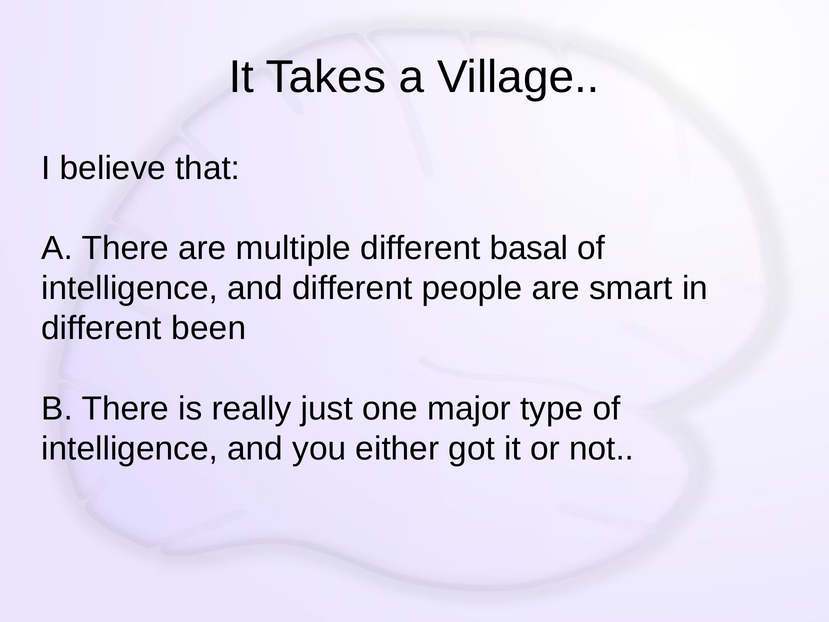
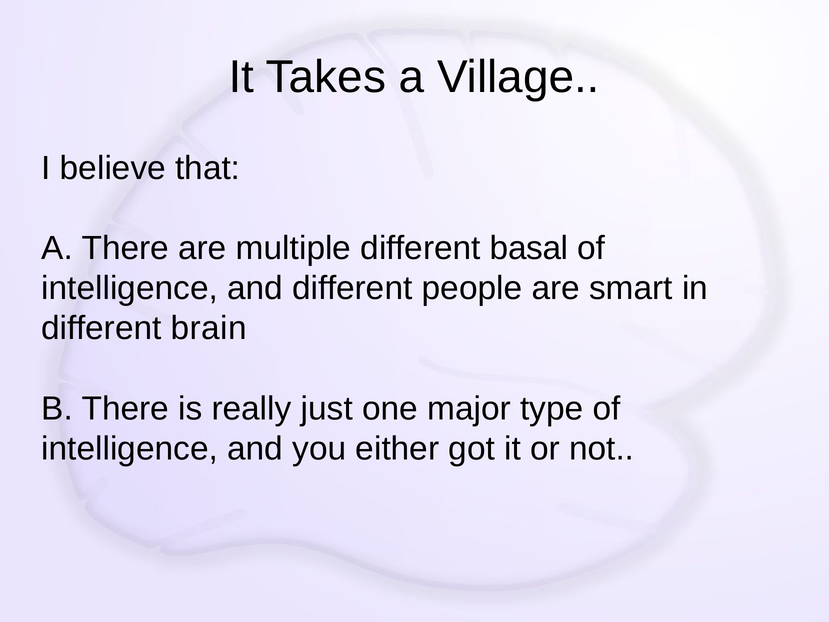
been: been -> brain
